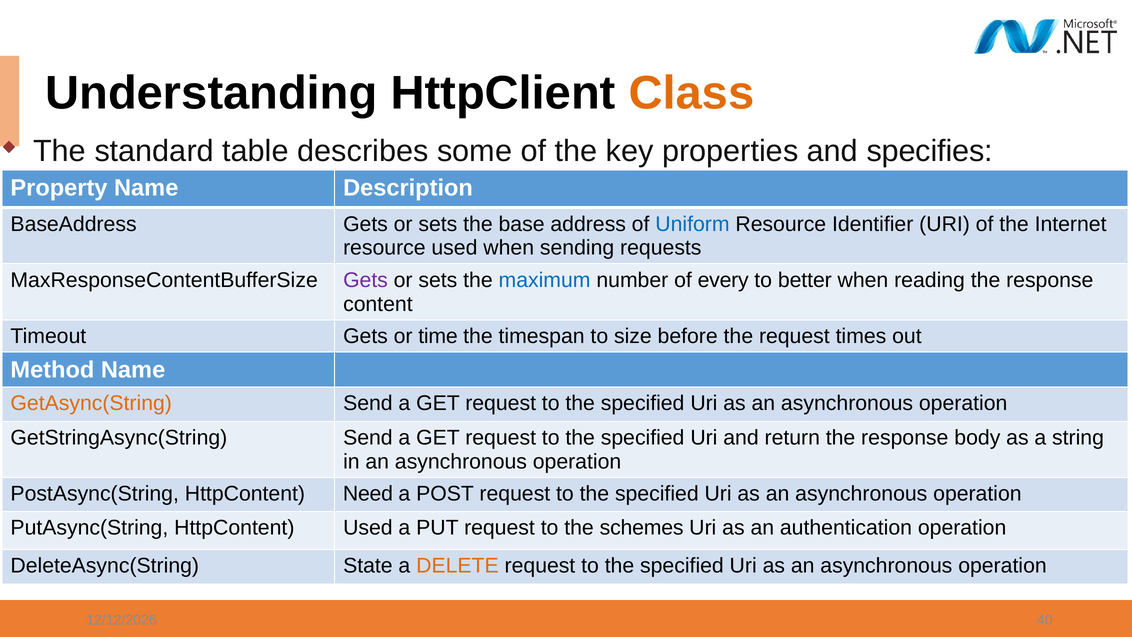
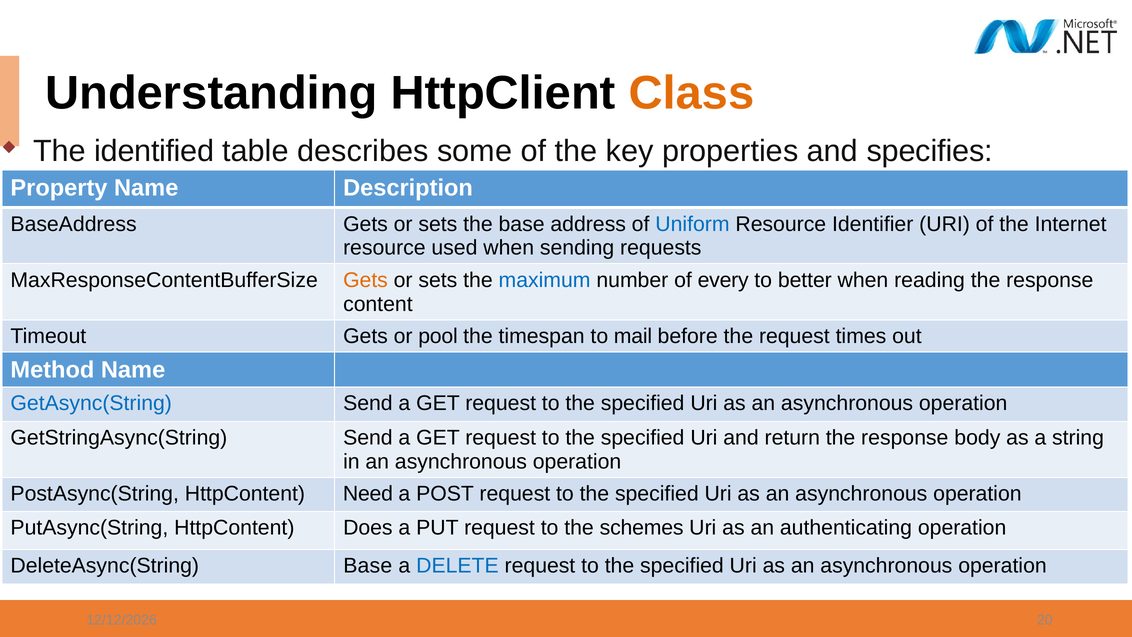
standard: standard -> identified
Gets at (365, 280) colour: purple -> orange
time: time -> pool
size: size -> mail
GetAsync(String colour: orange -> blue
HttpContent Used: Used -> Does
authentication: authentication -> authenticating
DeleteAsync(String State: State -> Base
DELETE colour: orange -> blue
40: 40 -> 20
